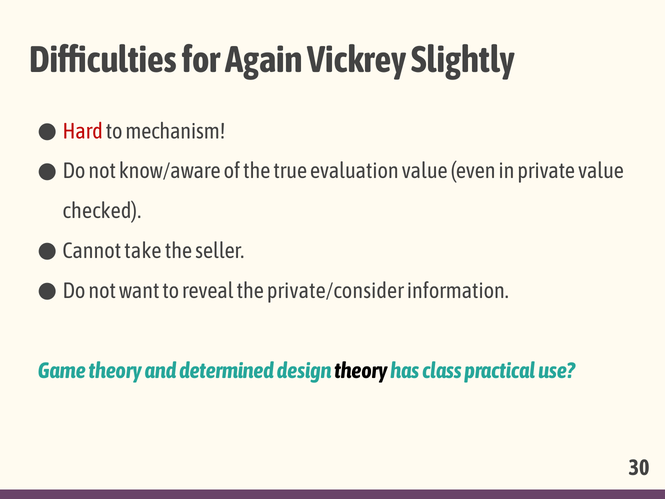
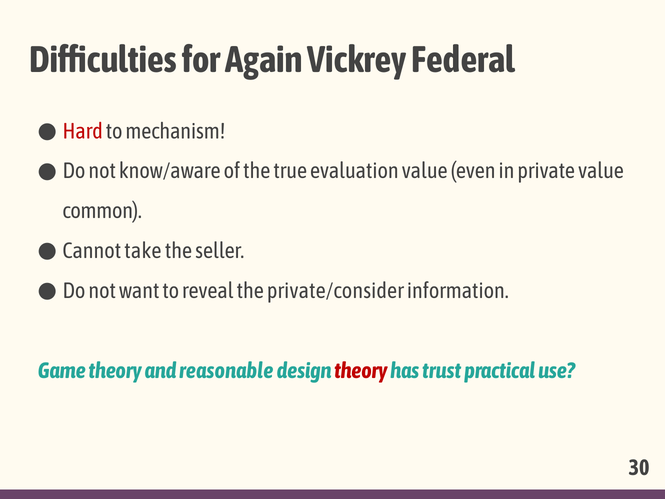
Slightly: Slightly -> Federal
checked: checked -> common
determined: determined -> reasonable
theory at (361, 371) colour: black -> red
class: class -> trust
